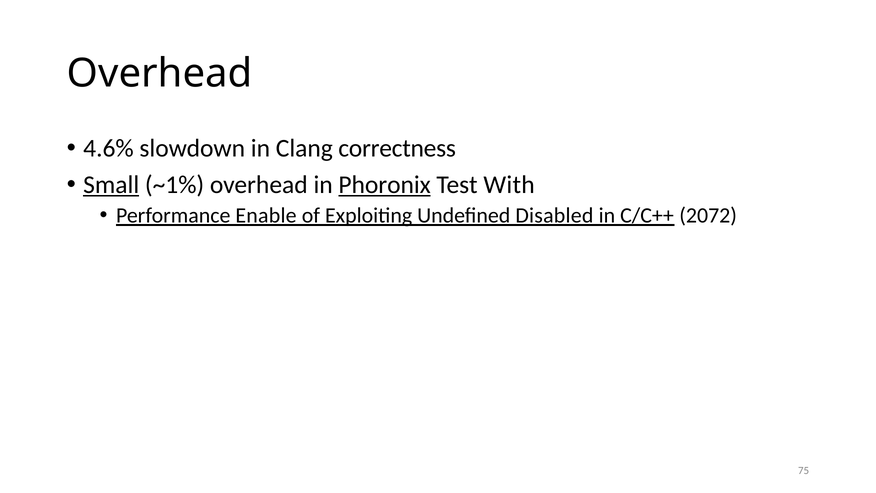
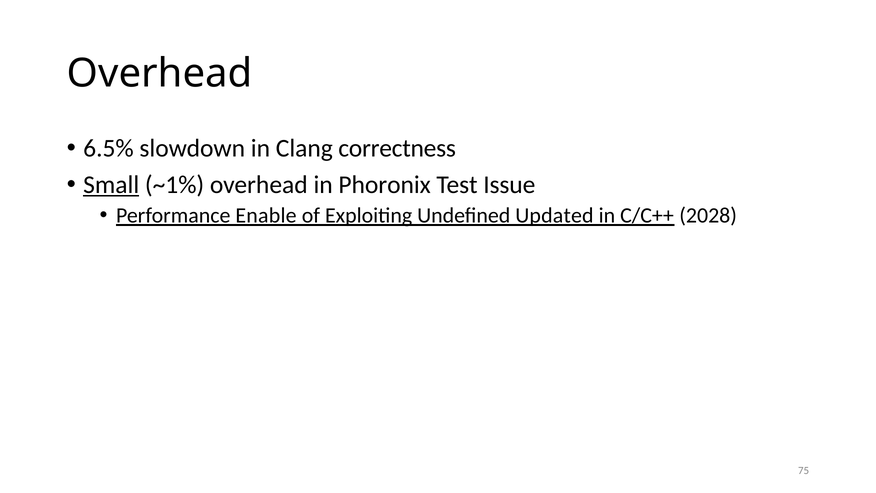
4.6%: 4.6% -> 6.5%
Phoronix underline: present -> none
With: With -> Issue
Disabled: Disabled -> Updated
2072: 2072 -> 2028
